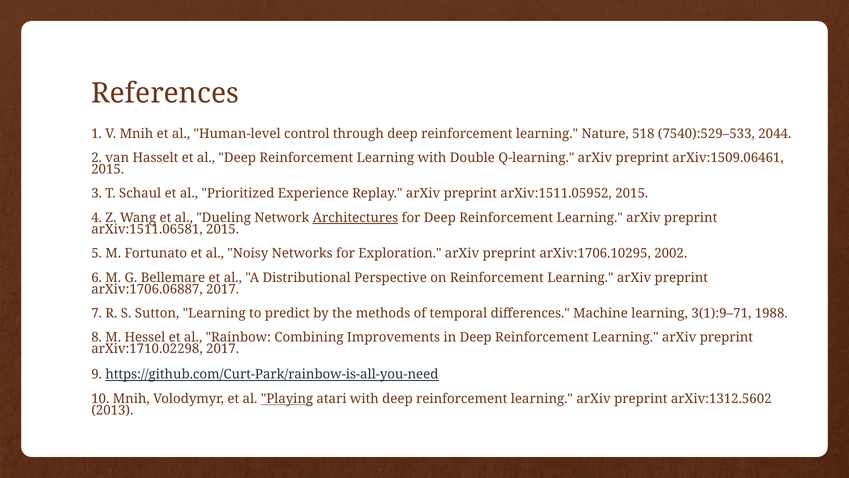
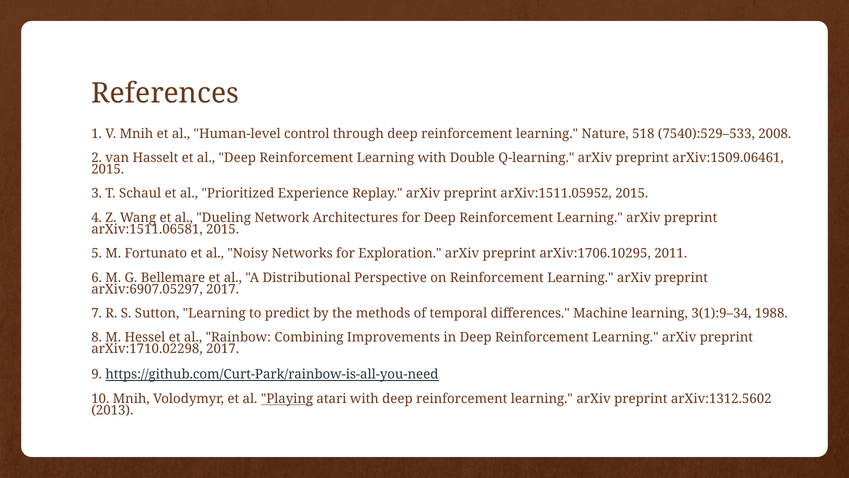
2044: 2044 -> 2008
Architectures underline: present -> none
2002: 2002 -> 2011
arXiv:1706.06887: arXiv:1706.06887 -> arXiv:6907.05297
3(1):9–71: 3(1):9–71 -> 3(1):9–34
